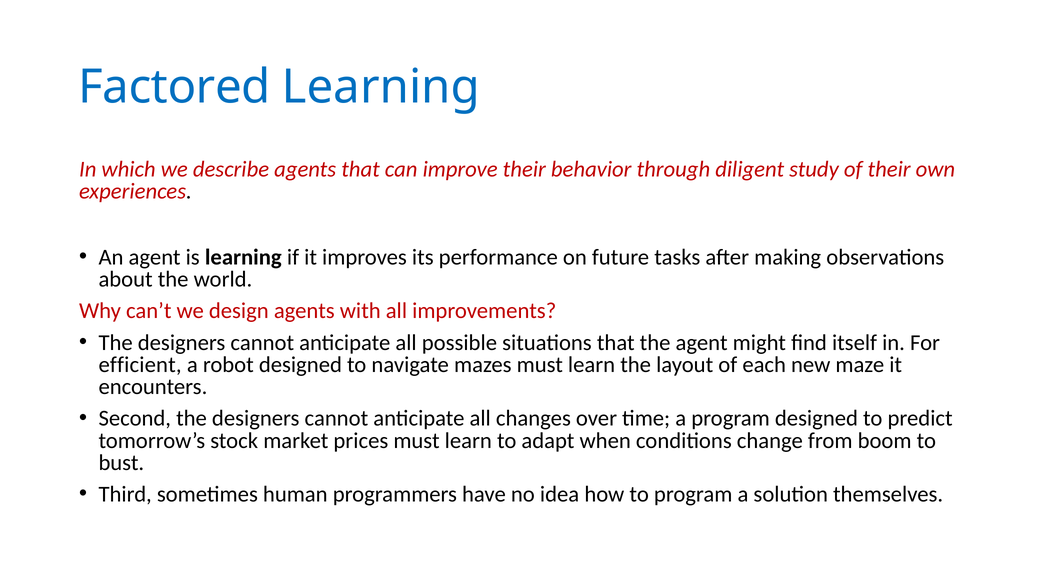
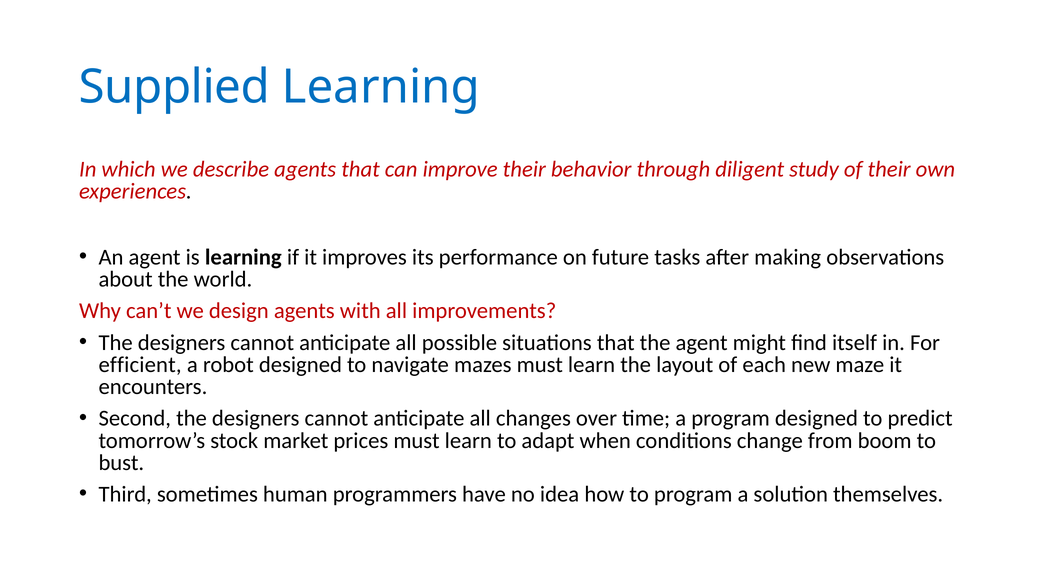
Factored: Factored -> Supplied
